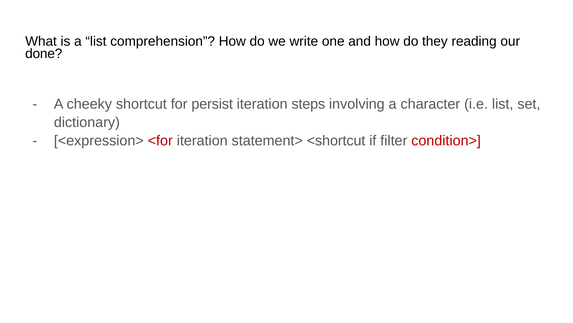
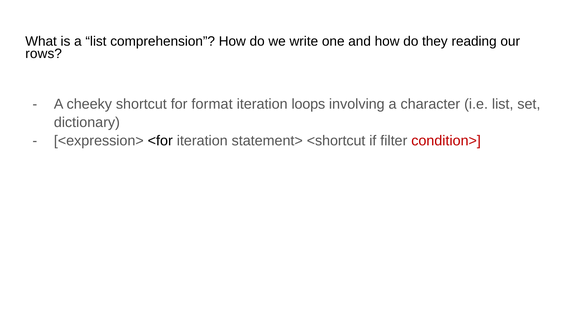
done: done -> rows
persist: persist -> format
steps: steps -> loops
<for colour: red -> black
